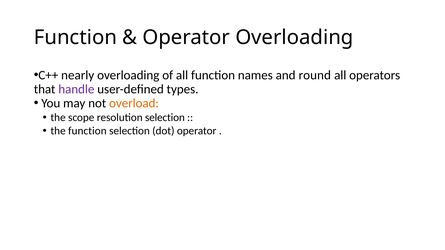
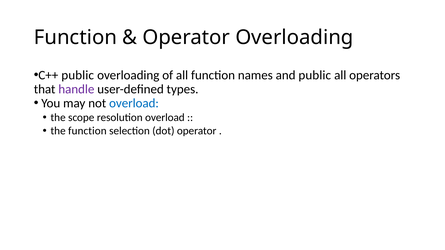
C++ nearly: nearly -> public
and round: round -> public
overload at (134, 103) colour: orange -> blue
resolution selection: selection -> overload
